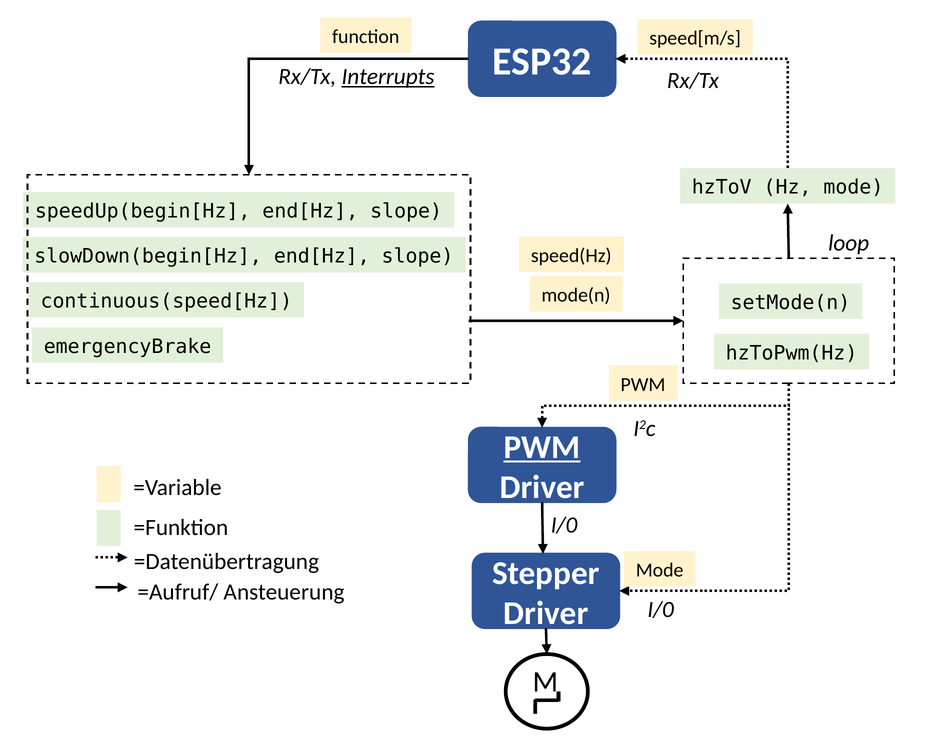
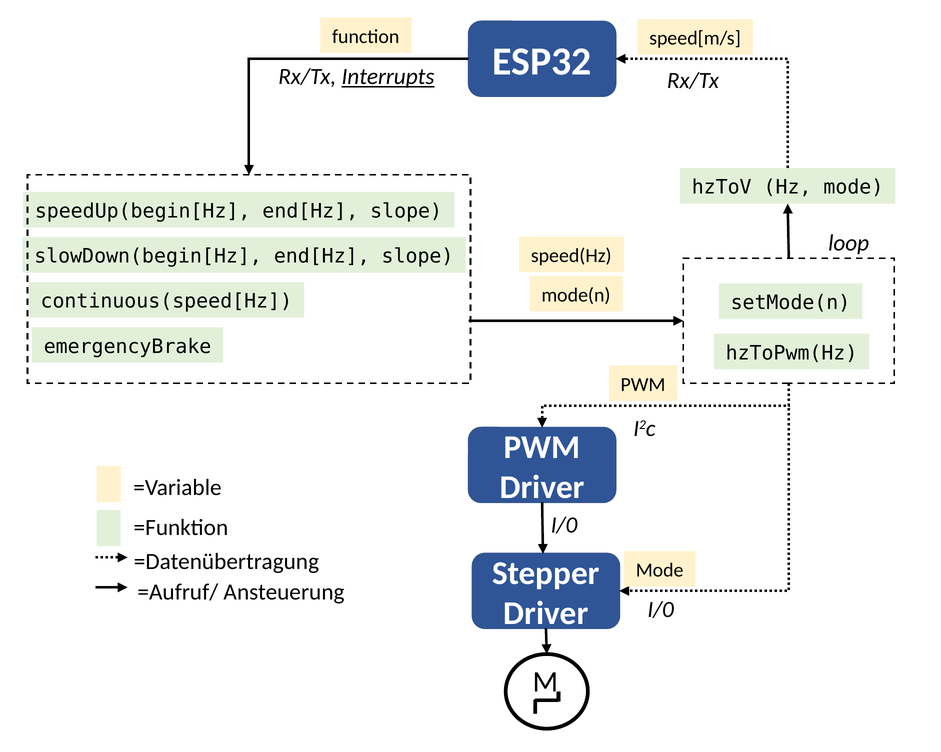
PWM at (542, 448) underline: present -> none
